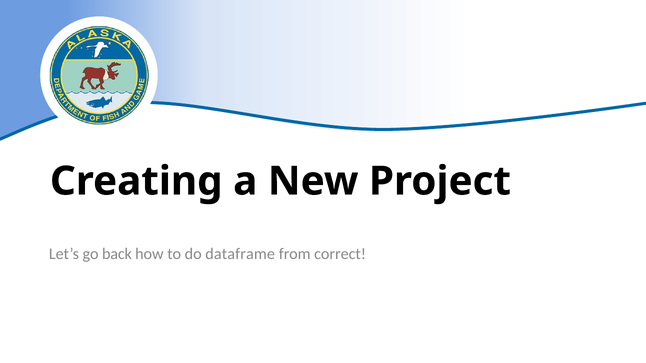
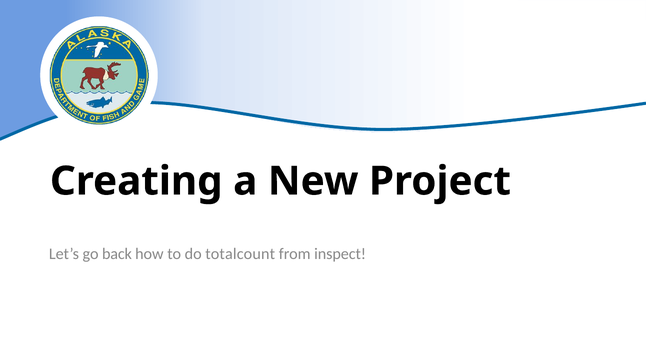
dataframe: dataframe -> totalcount
correct: correct -> inspect
